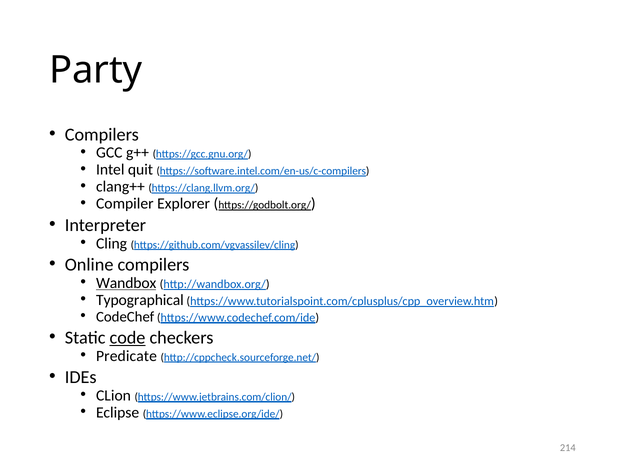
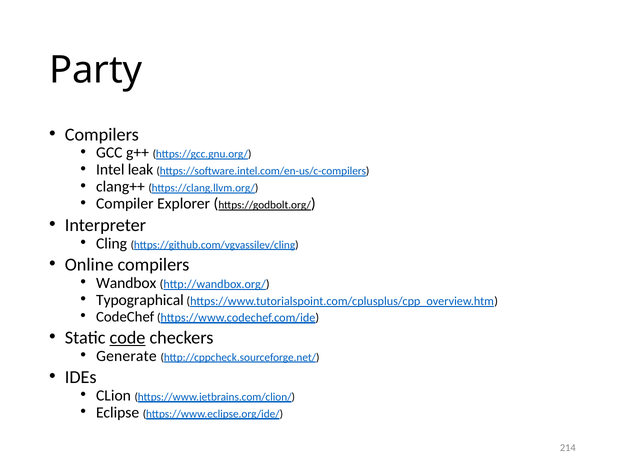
quit: quit -> leak
Wandbox underline: present -> none
Predicate: Predicate -> Generate
